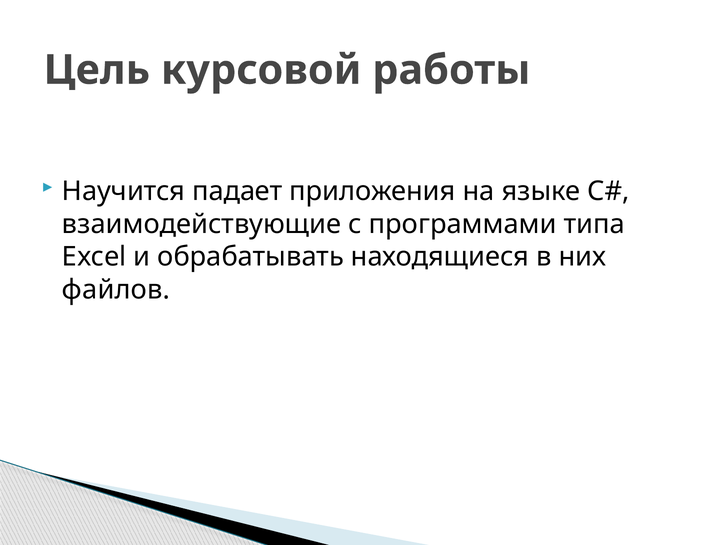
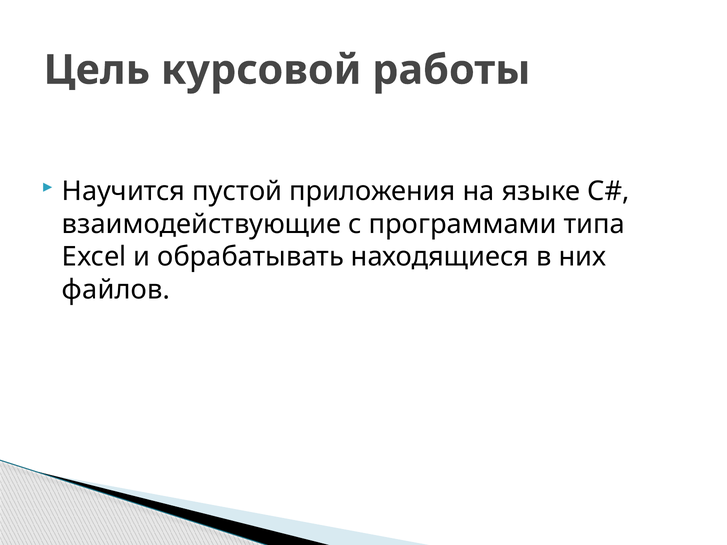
падает: падает -> пустой
